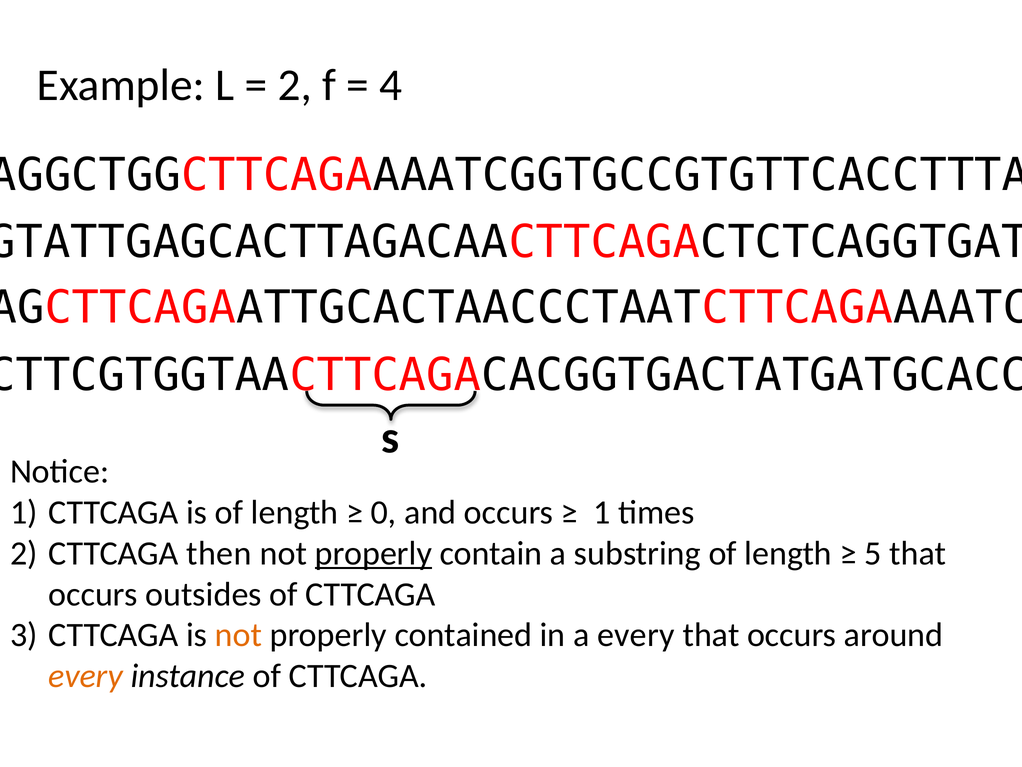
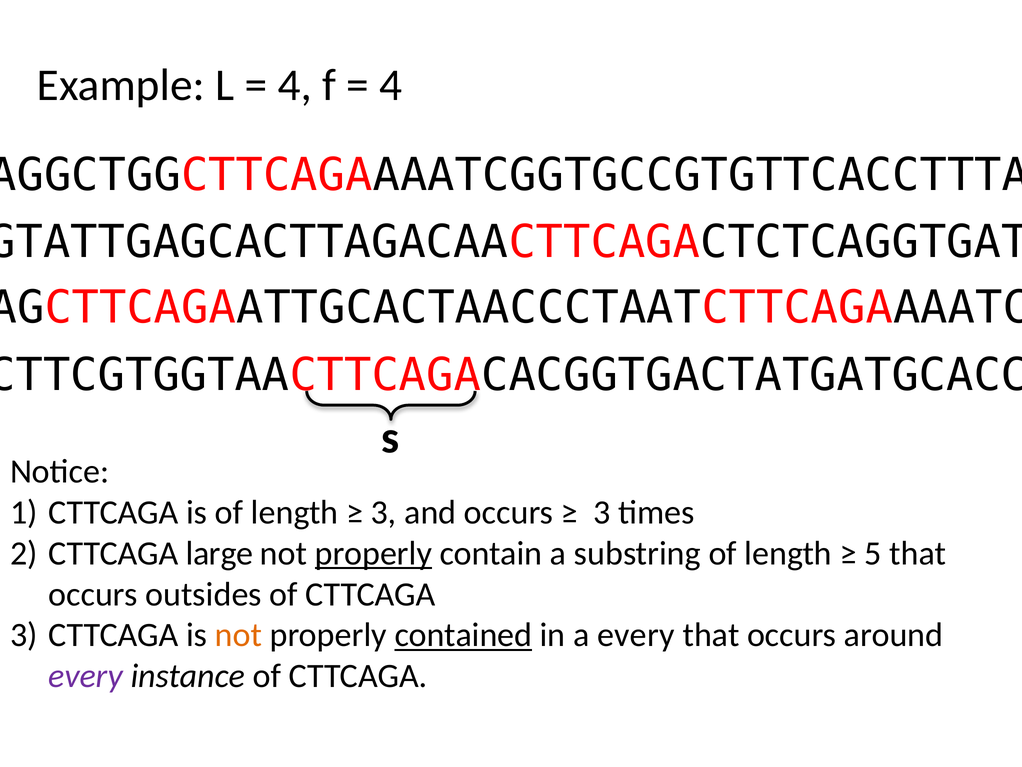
2 at (295, 85): 2 -> 4
0 at (384, 512): 0 -> 3
1 at (602, 512): 1 -> 3
then: then -> large
contained underline: none -> present
every at (86, 676) colour: orange -> purple
